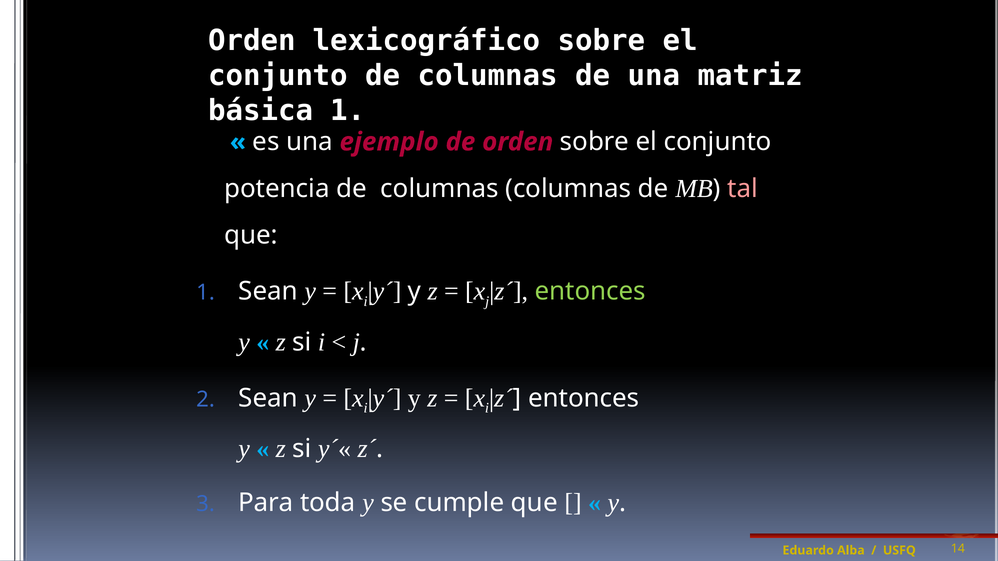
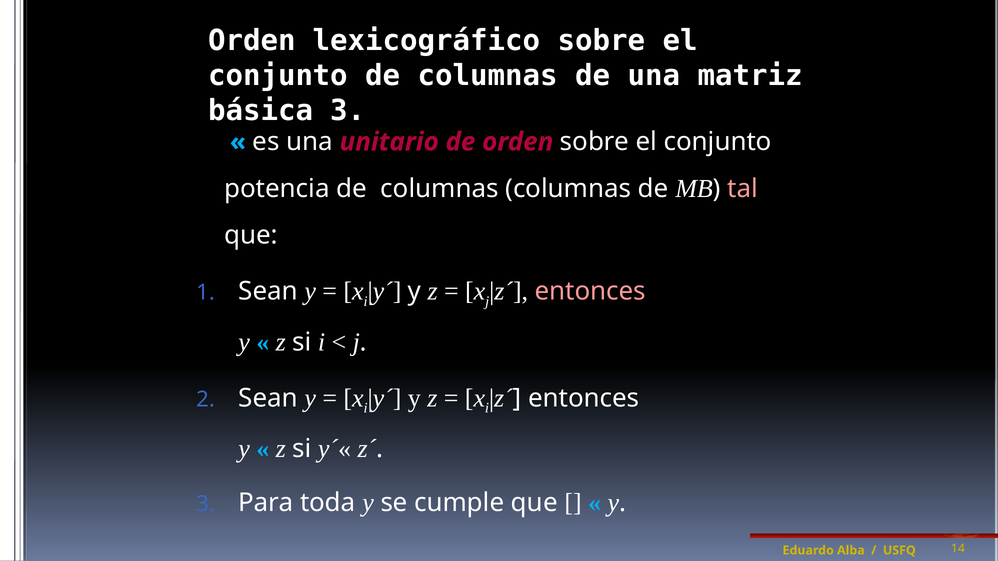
básica 1: 1 -> 3
ejemplo: ejemplo -> unitario
entonces at (590, 291) colour: light green -> pink
